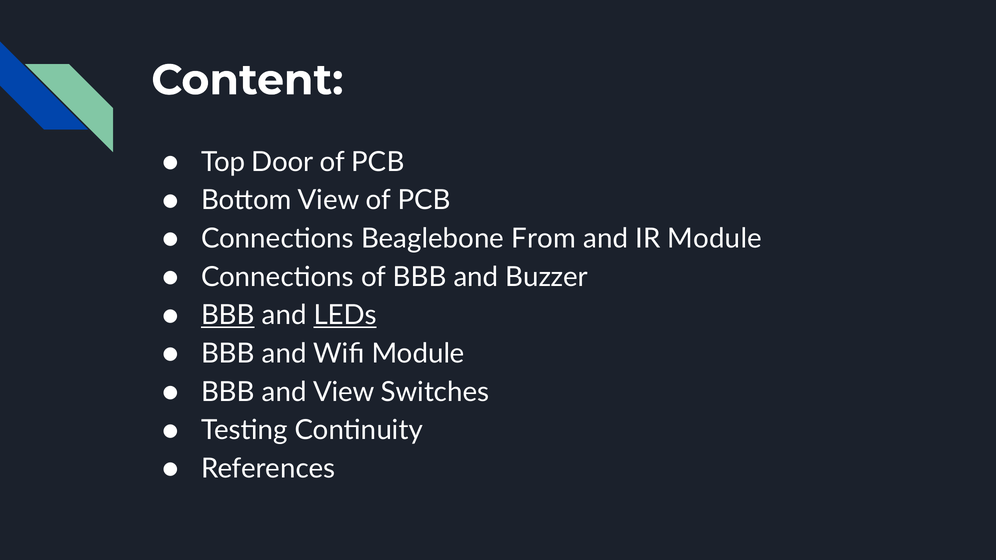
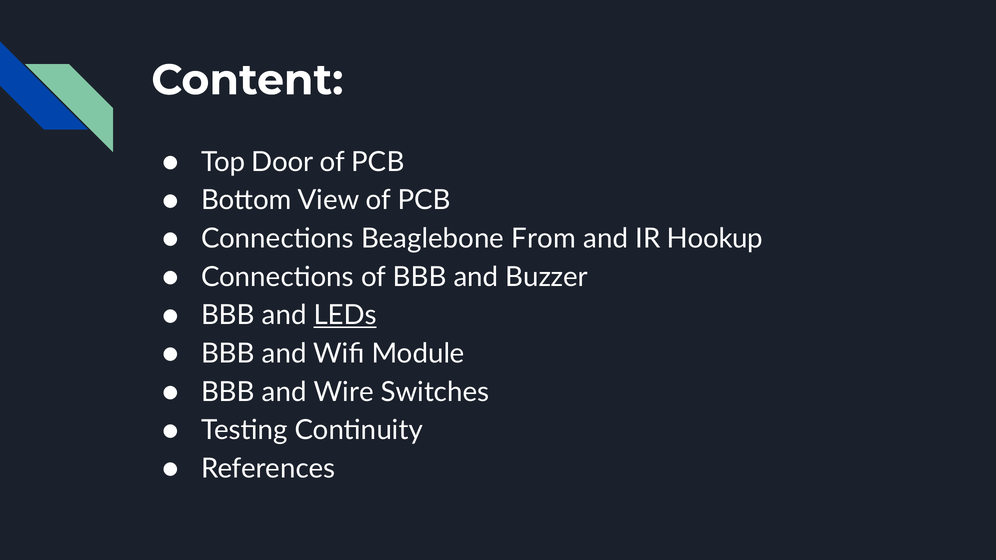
IR Module: Module -> Hookup
BBB at (228, 316) underline: present -> none
and View: View -> Wire
